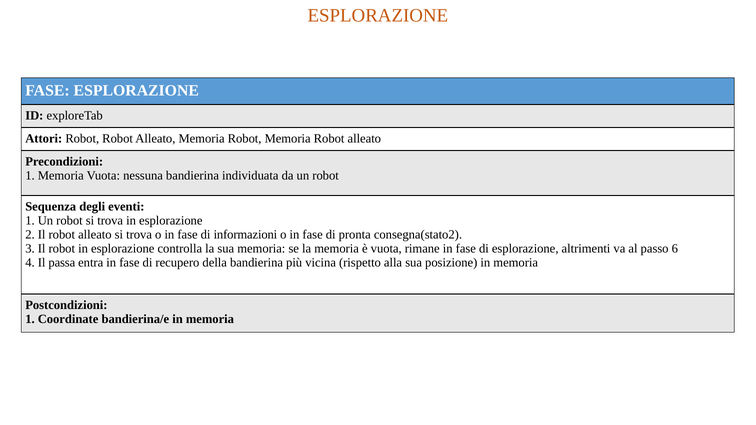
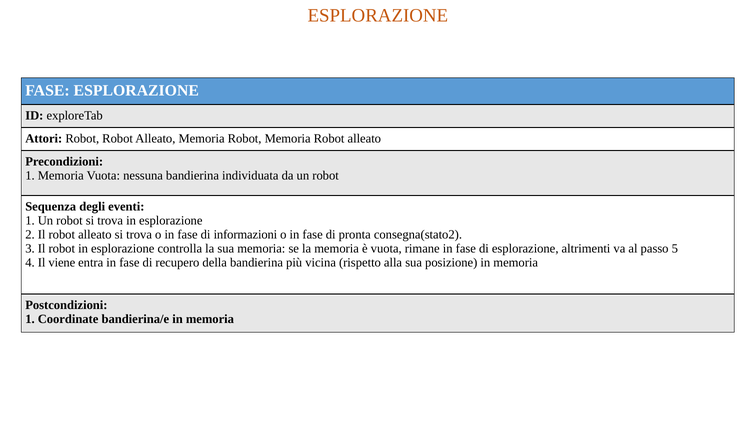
6: 6 -> 5
passa: passa -> viene
